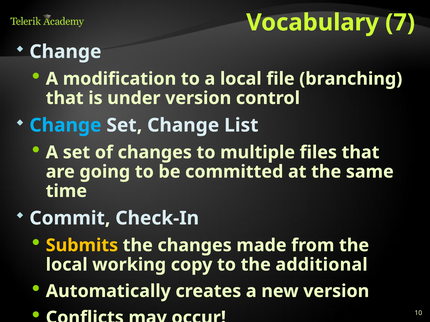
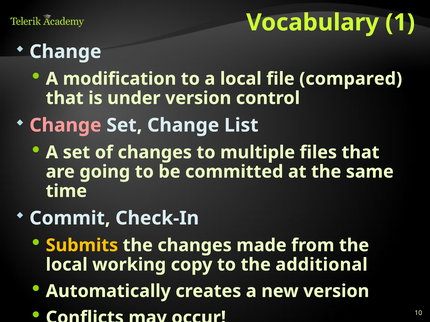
7: 7 -> 1
branching: branching -> compared
Change at (65, 125) colour: light blue -> pink
